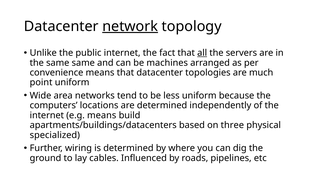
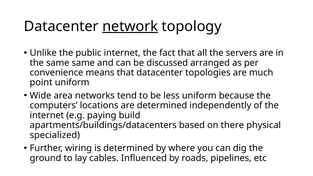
all underline: present -> none
machines: machines -> discussed
e.g means: means -> paying
three: three -> there
